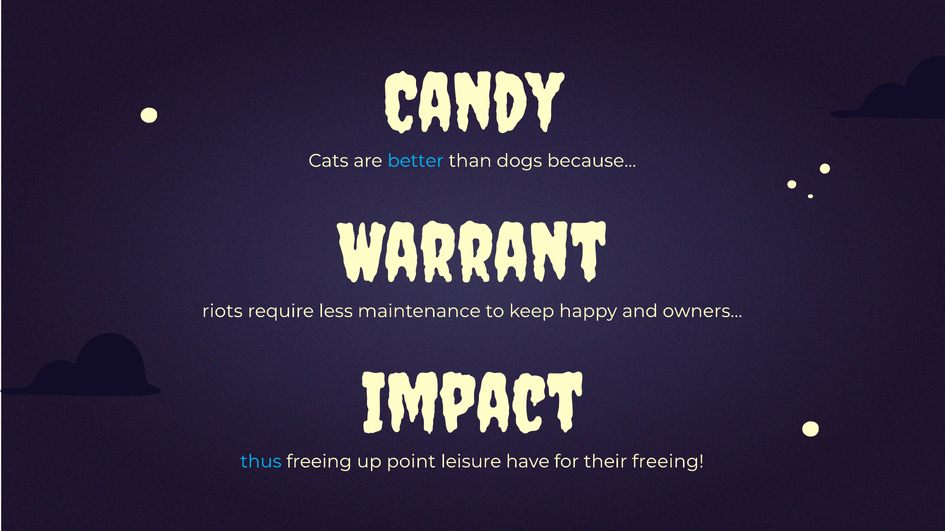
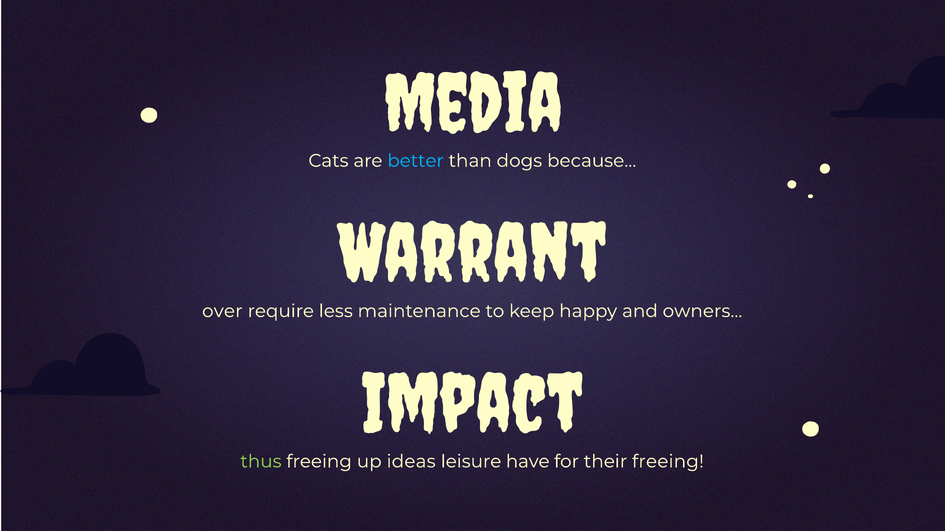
Candy: Candy -> Media
riots: riots -> over
thus colour: light blue -> light green
point: point -> ideas
